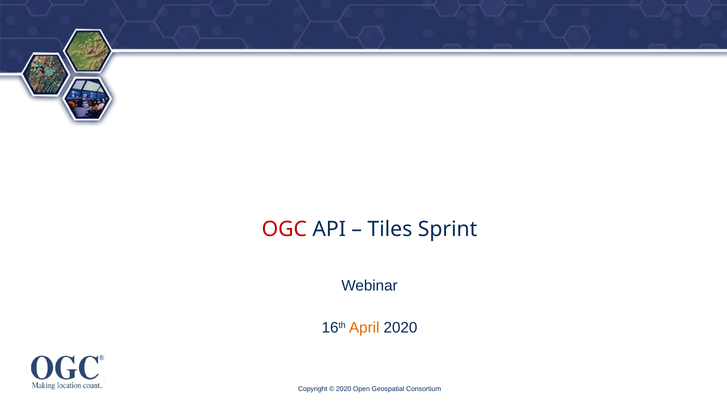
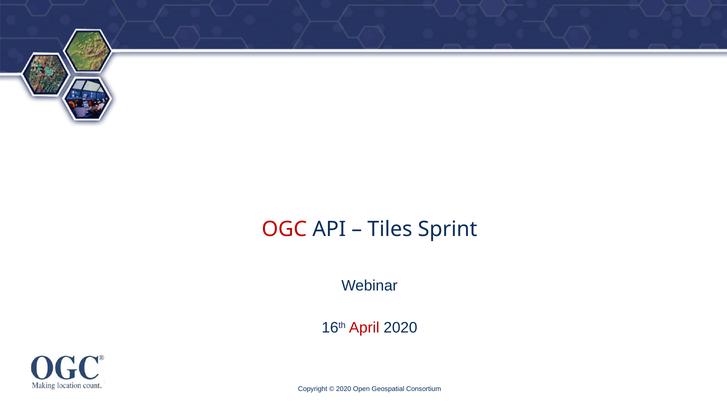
April colour: orange -> red
